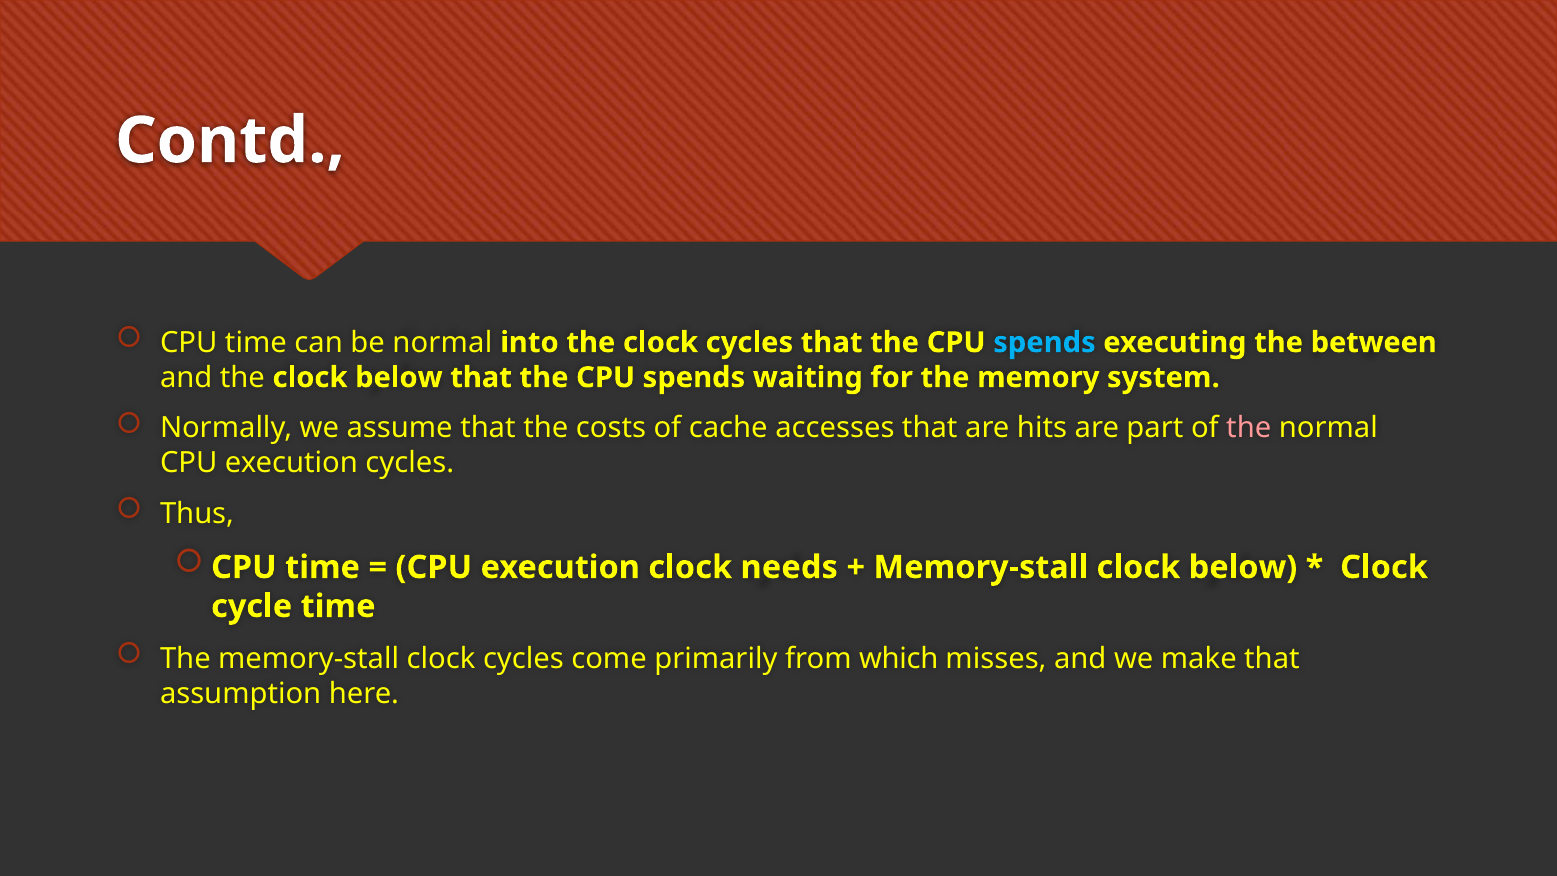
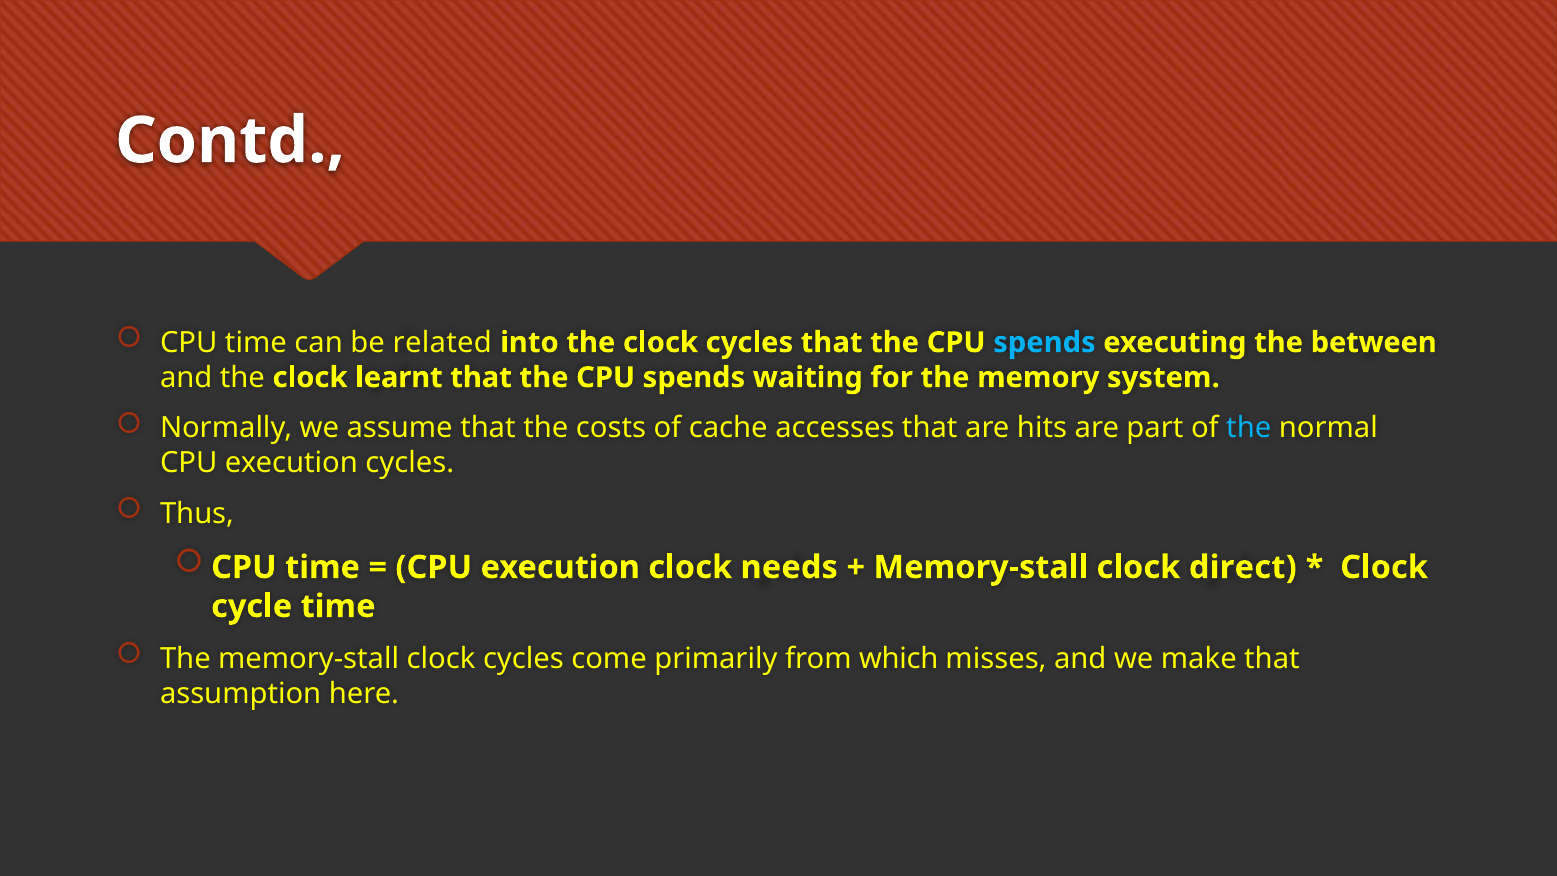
be normal: normal -> related
the clock below: below -> learnt
the at (1249, 428) colour: pink -> light blue
Memory-stall clock below: below -> direct
